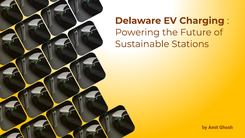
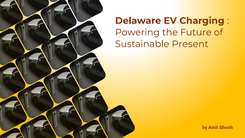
Stations: Stations -> Present
